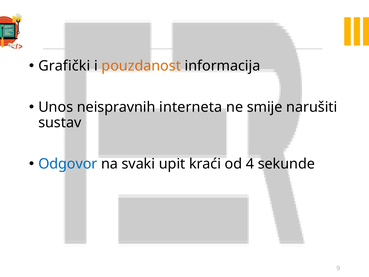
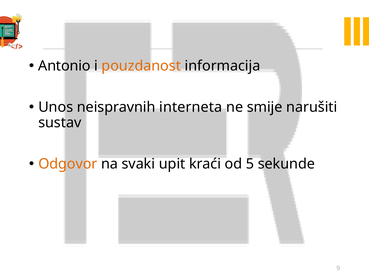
Grafički: Grafički -> Antonio
Odgovor colour: blue -> orange
4: 4 -> 5
